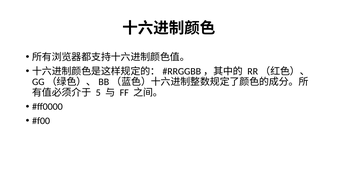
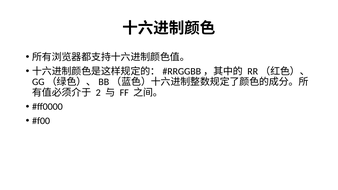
5: 5 -> 2
